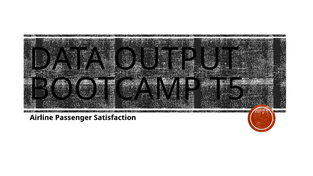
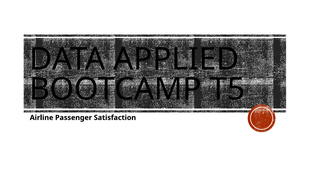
OUTPUT: OUTPUT -> APPLIED
